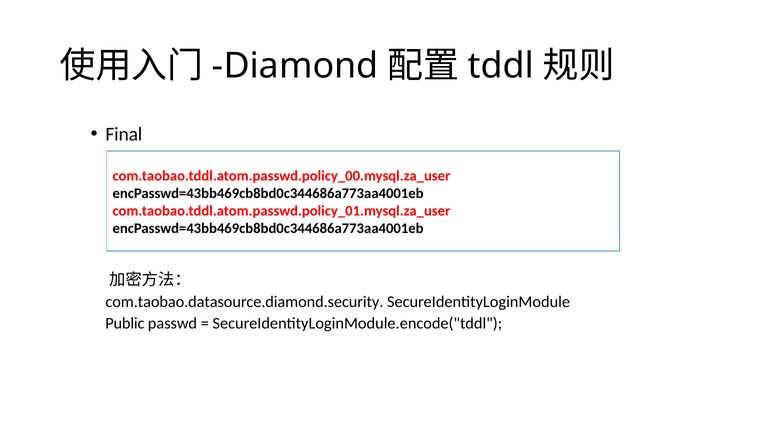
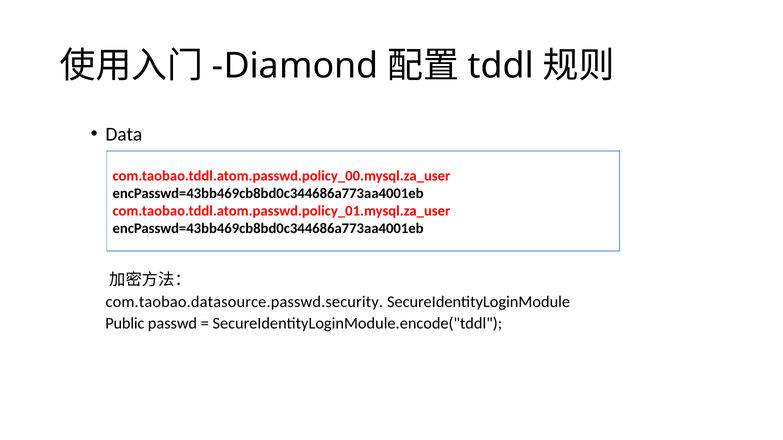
Final: Final -> Data
com.taobao.datasource.diamond.security: com.taobao.datasource.diamond.security -> com.taobao.datasource.passwd.security
